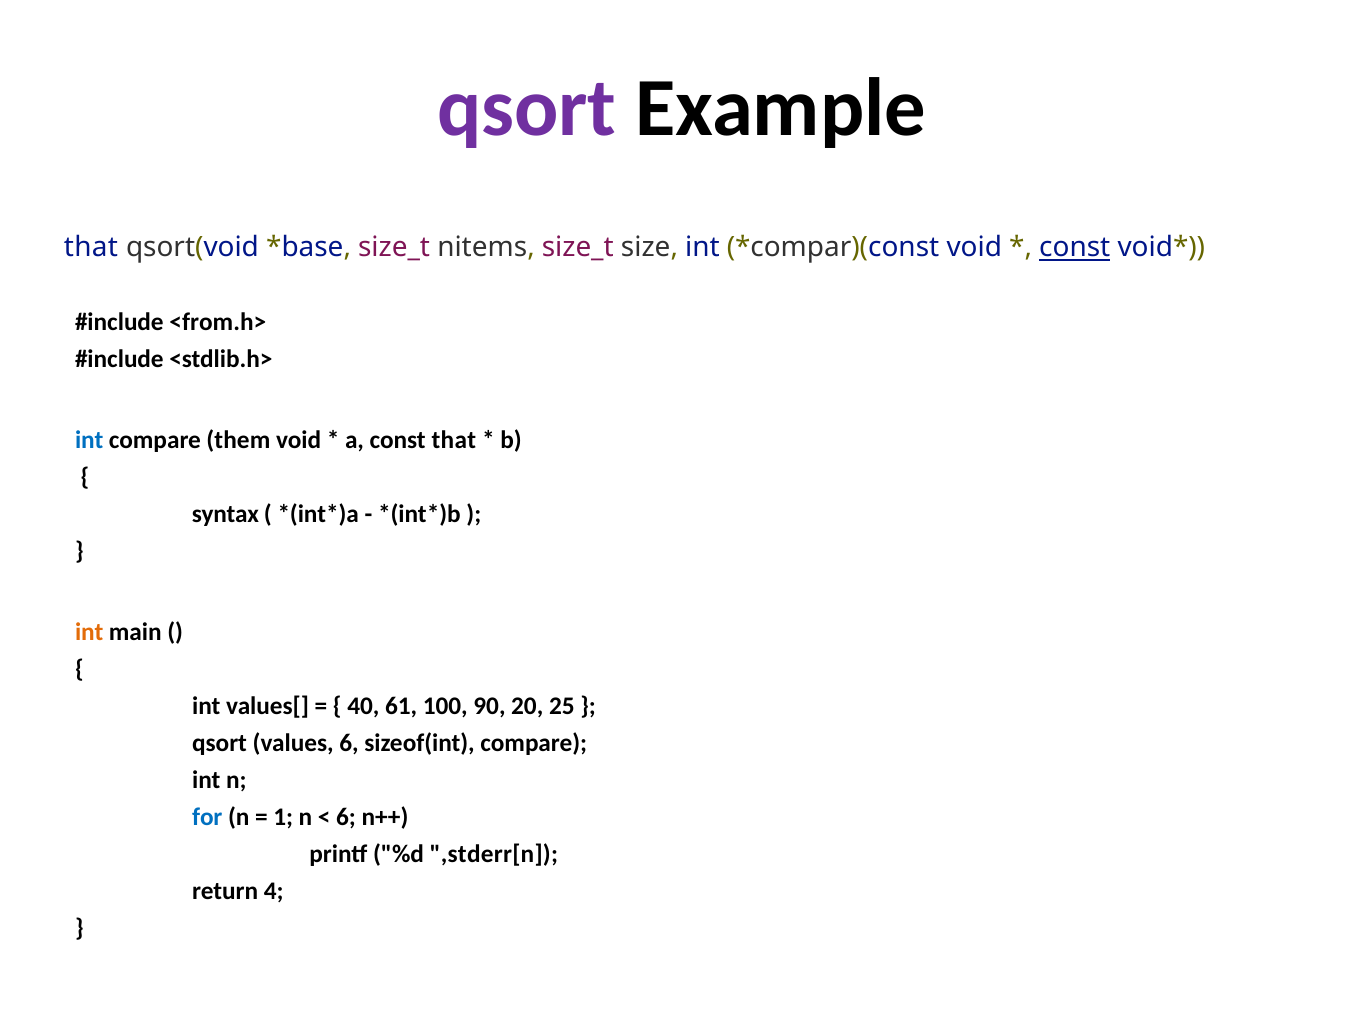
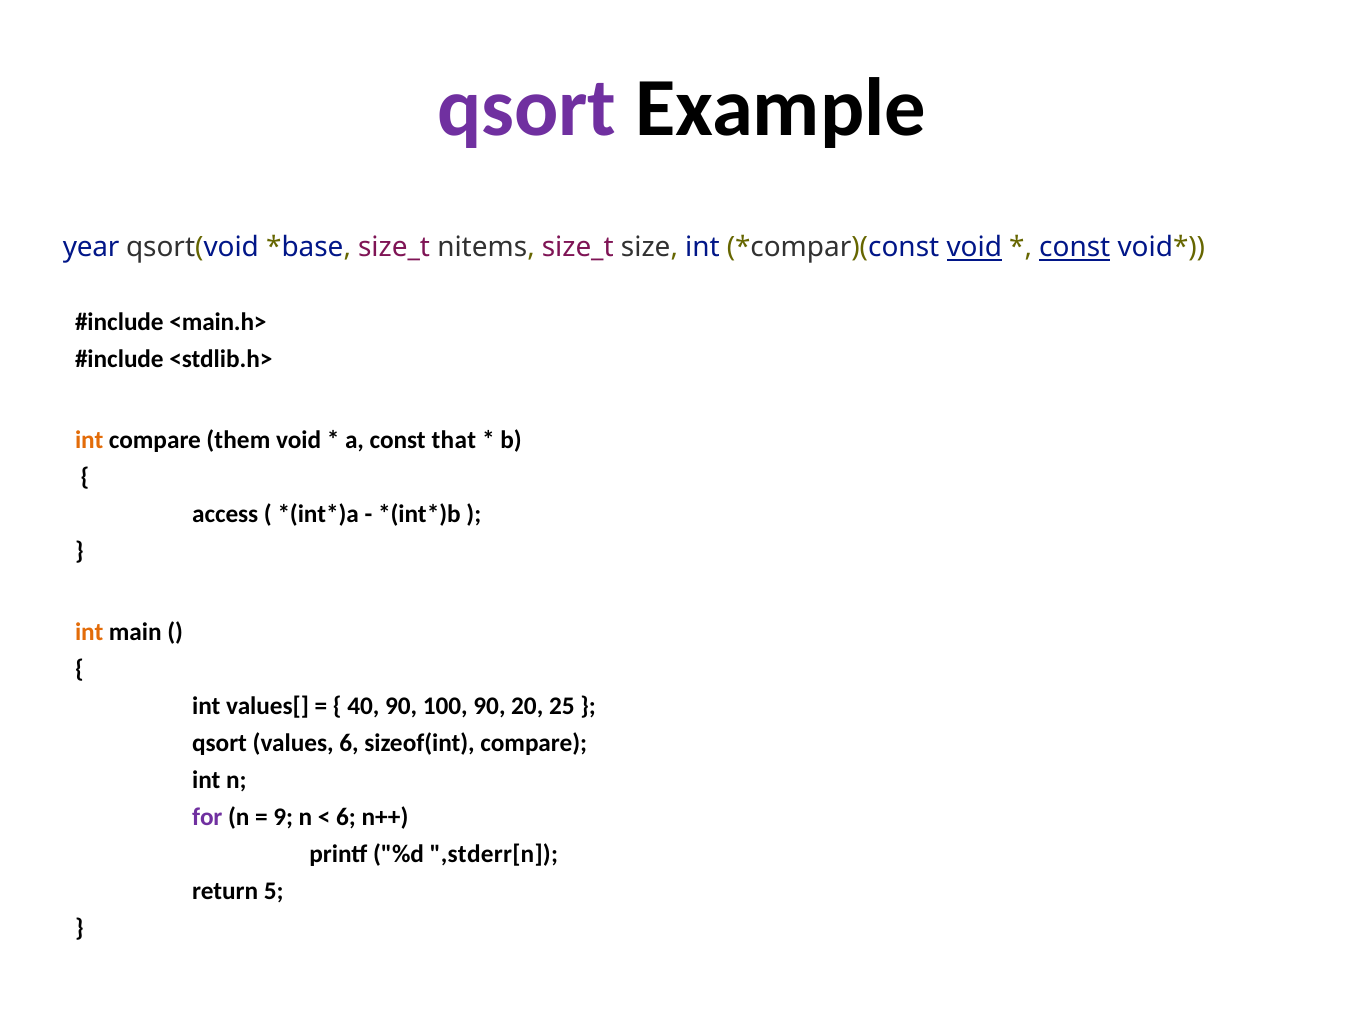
that at (91, 248): that -> year
void at (974, 248) underline: none -> present
<from.h>: <from.h> -> <main.h>
int at (89, 440) colour: blue -> orange
syntax: syntax -> access
40 61: 61 -> 90
for colour: blue -> purple
1: 1 -> 9
4: 4 -> 5
